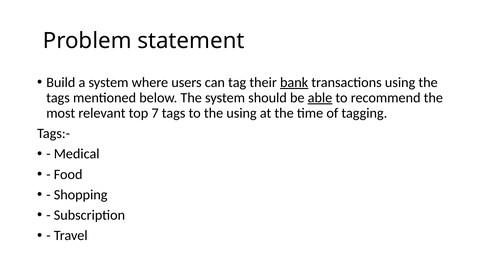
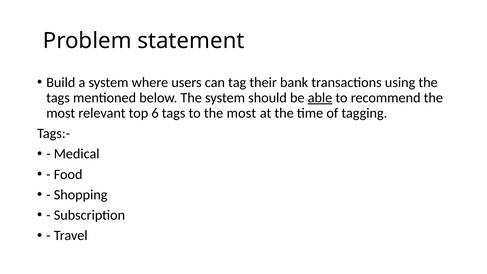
bank underline: present -> none
7: 7 -> 6
to the using: using -> most
